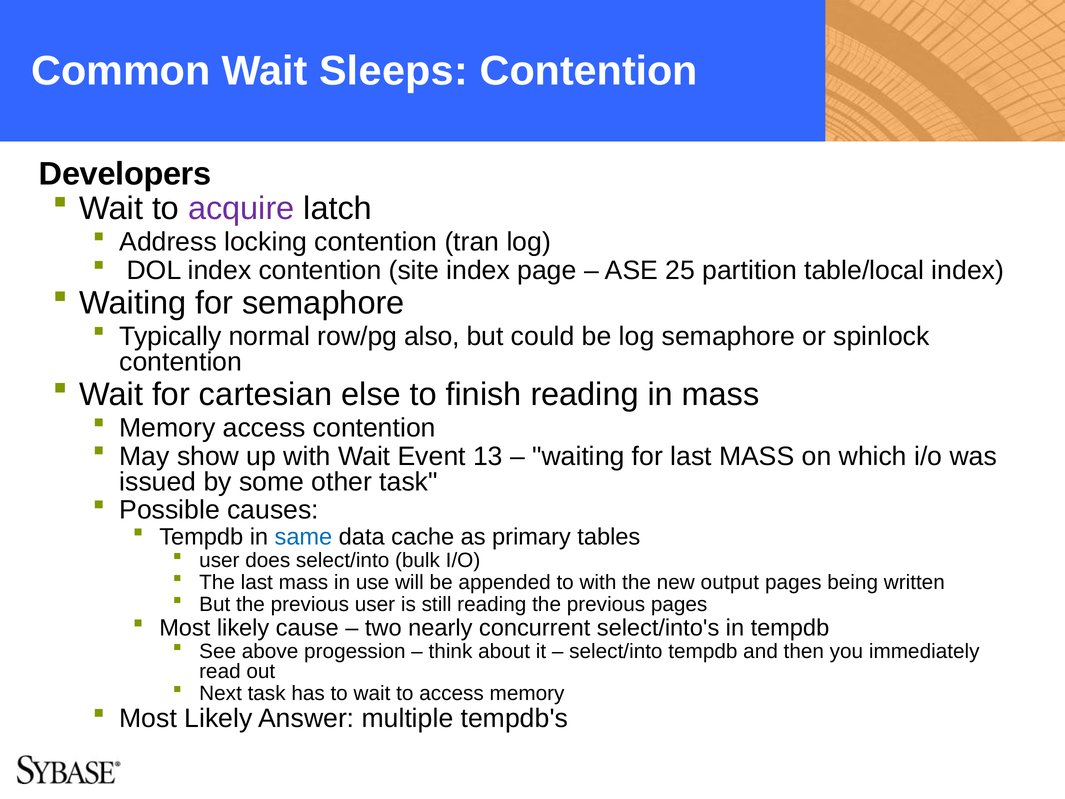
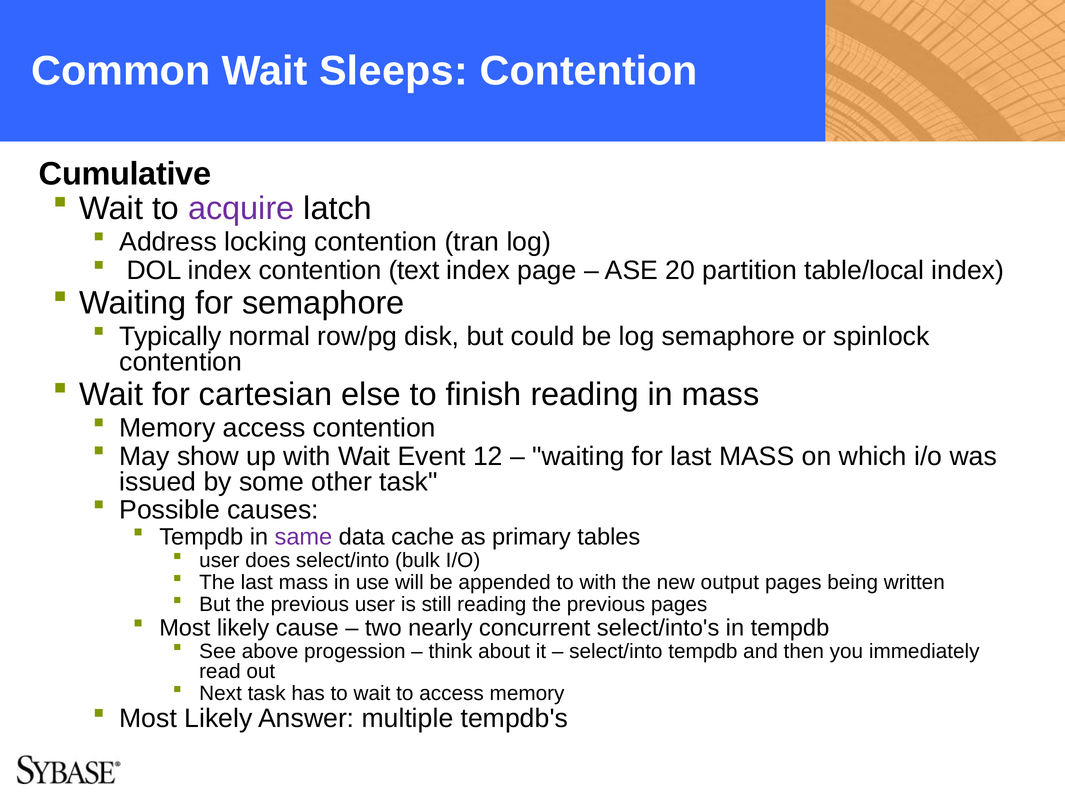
Developers: Developers -> Cumulative
site: site -> text
25: 25 -> 20
also: also -> disk
13: 13 -> 12
same colour: blue -> purple
